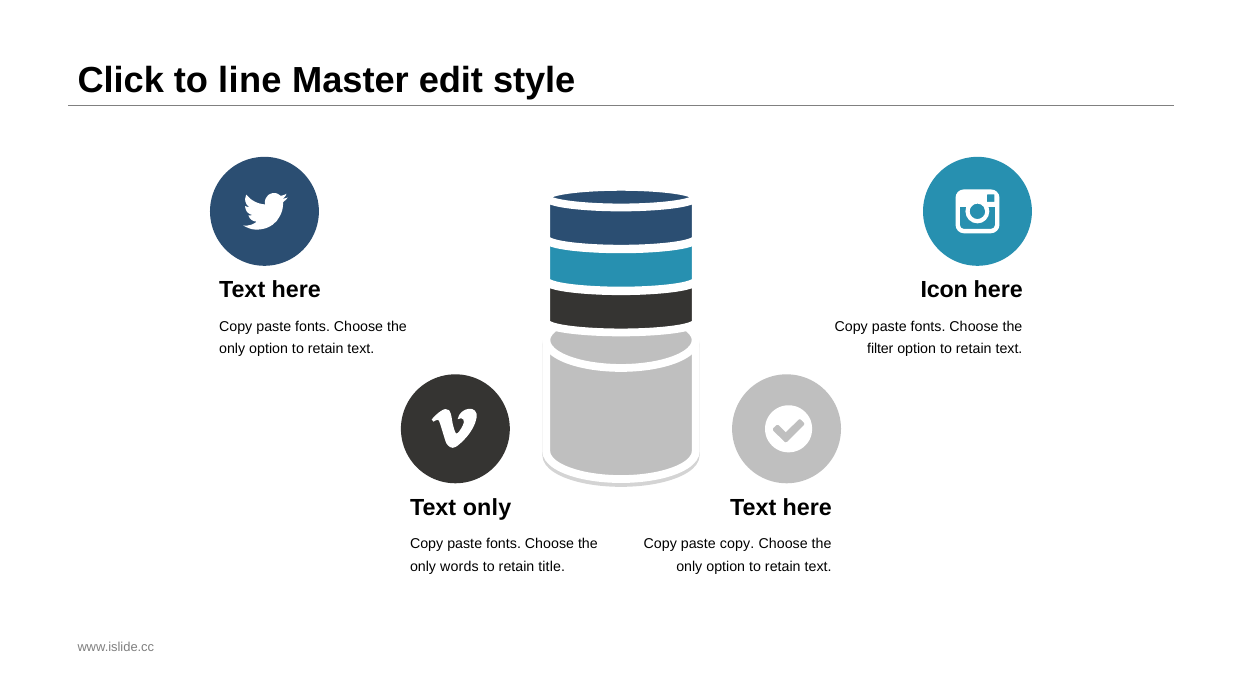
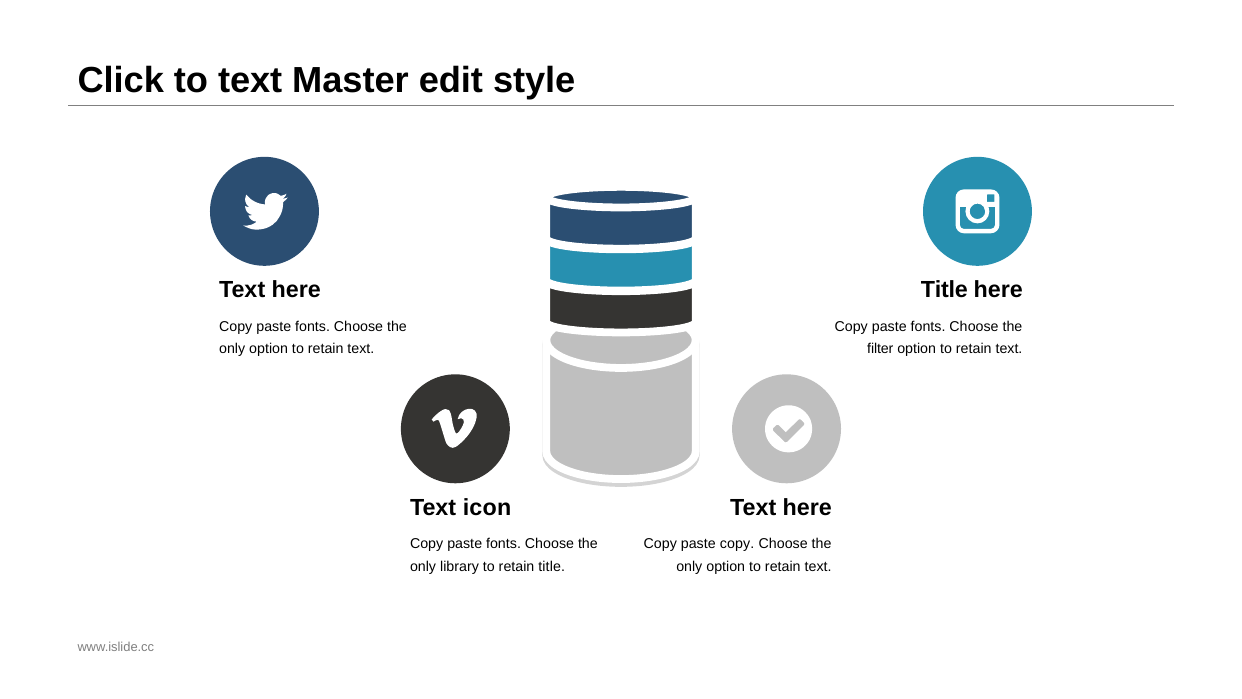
to line: line -> text
Icon at (944, 290): Icon -> Title
Text only: only -> icon
words: words -> library
